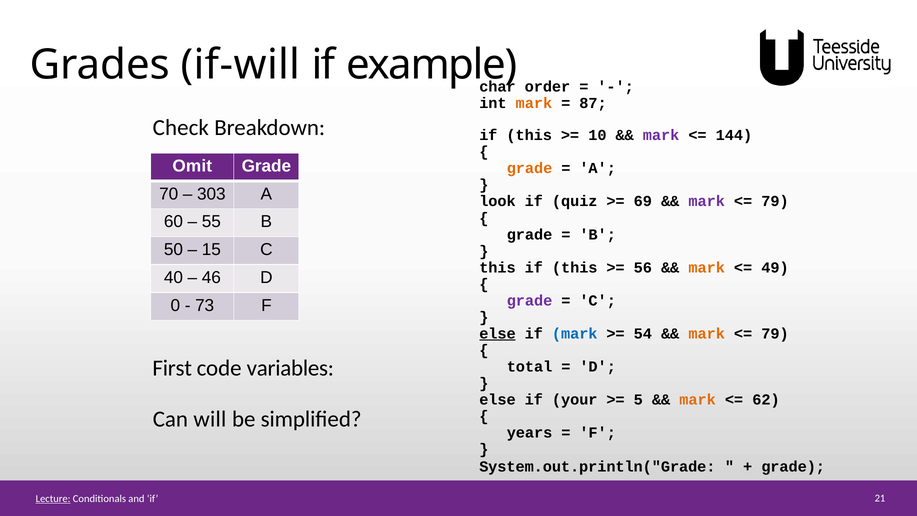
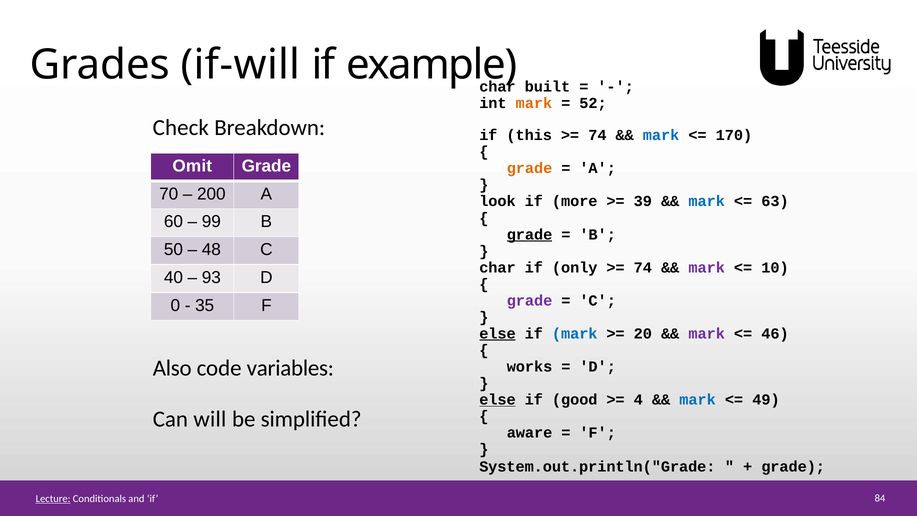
order: order -> built
87: 87 -> 52
10 at (597, 135): 10 -> 74
mark at (661, 135) colour: purple -> blue
144: 144 -> 170
303: 303 -> 200
quiz: quiz -> more
69: 69 -> 39
mark at (707, 201) colour: purple -> blue
79 at (775, 201): 79 -> 63
55: 55 -> 99
grade at (530, 234) underline: none -> present
15: 15 -> 48
this at (497, 267): this -> char
this at (575, 267): this -> only
56 at (643, 267): 56 -> 74
mark at (707, 267) colour: orange -> purple
49: 49 -> 10
46: 46 -> 93
73: 73 -> 35
54: 54 -> 20
mark at (707, 333) colour: orange -> purple
79 at (775, 333): 79 -> 46
First: First -> Also
total: total -> works
else at (497, 400) underline: none -> present
your: your -> good
5: 5 -> 4
mark at (698, 400) colour: orange -> blue
62: 62 -> 49
years: years -> aware
21: 21 -> 84
